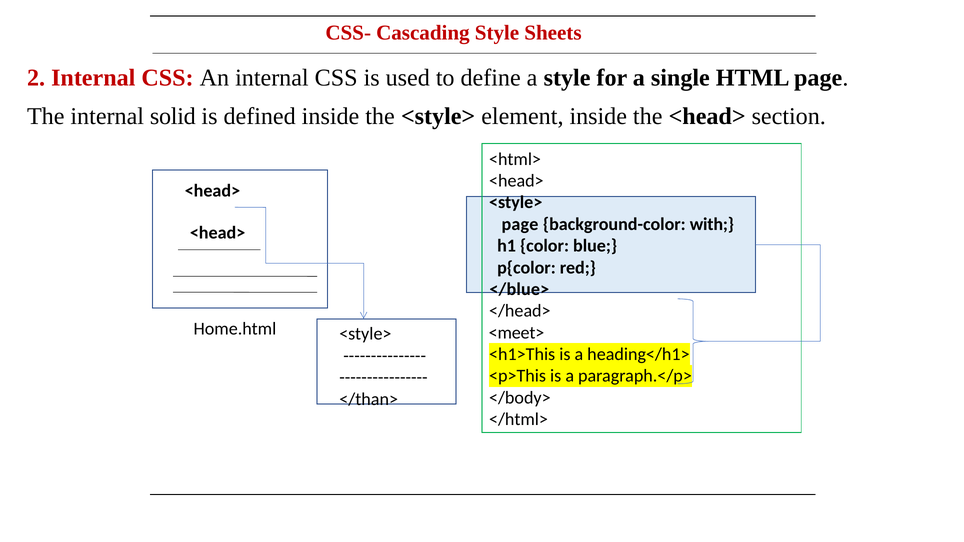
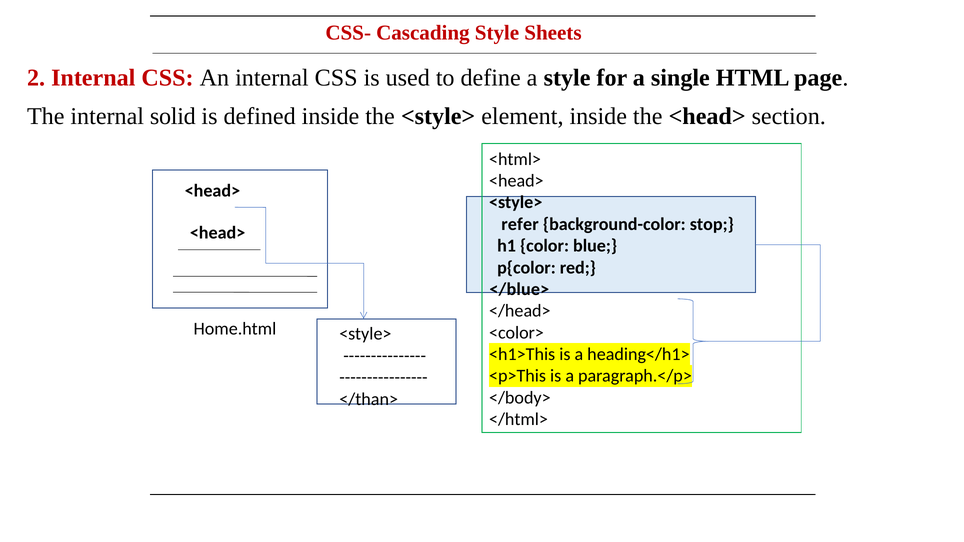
page at (520, 224): page -> refer
with: with -> stop
<meet>: <meet> -> <color>
